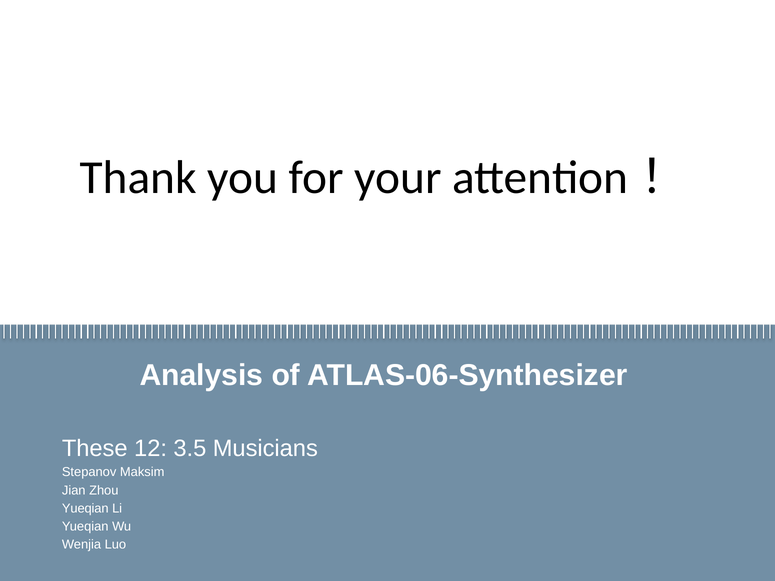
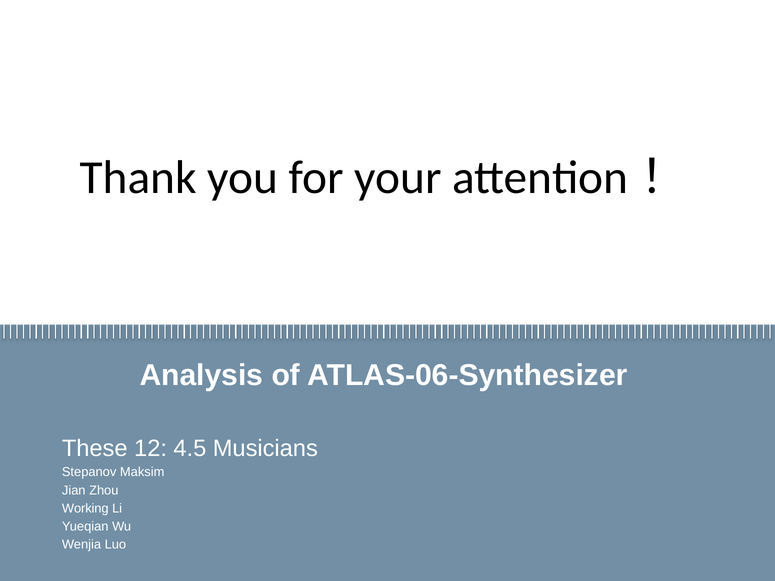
3.5: 3.5 -> 4.5
Yueqian at (85, 509): Yueqian -> Working
